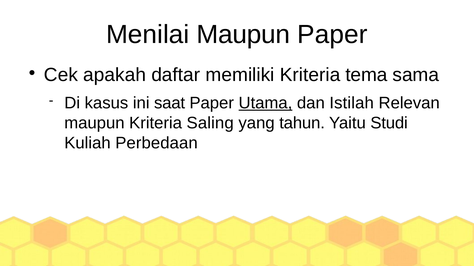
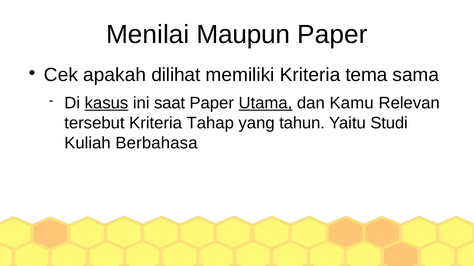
daftar: daftar -> dilihat
kasus underline: none -> present
Istilah: Istilah -> Kamu
maupun at (94, 123): maupun -> tersebut
Saling: Saling -> Tahap
Perbedaan: Perbedaan -> Berbahasa
